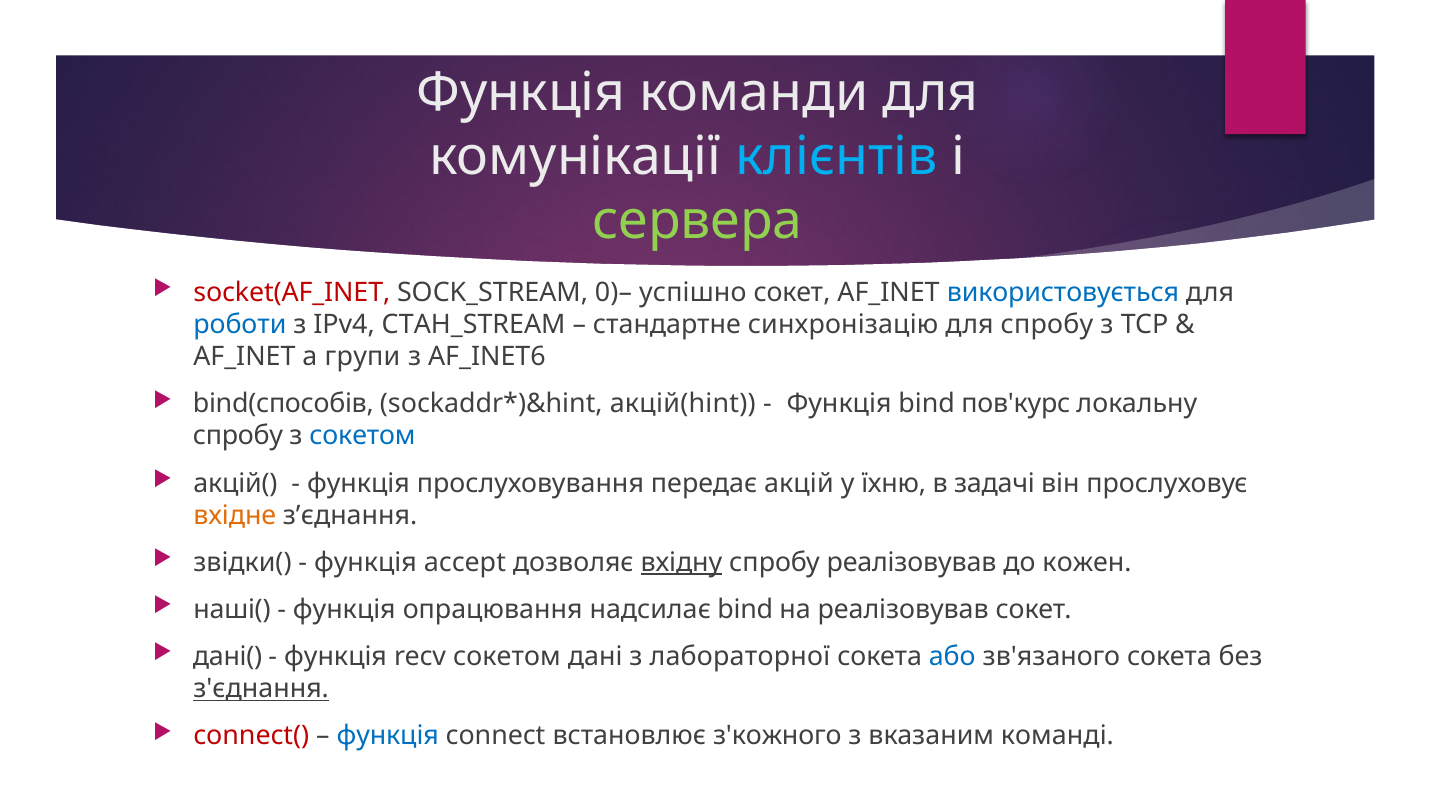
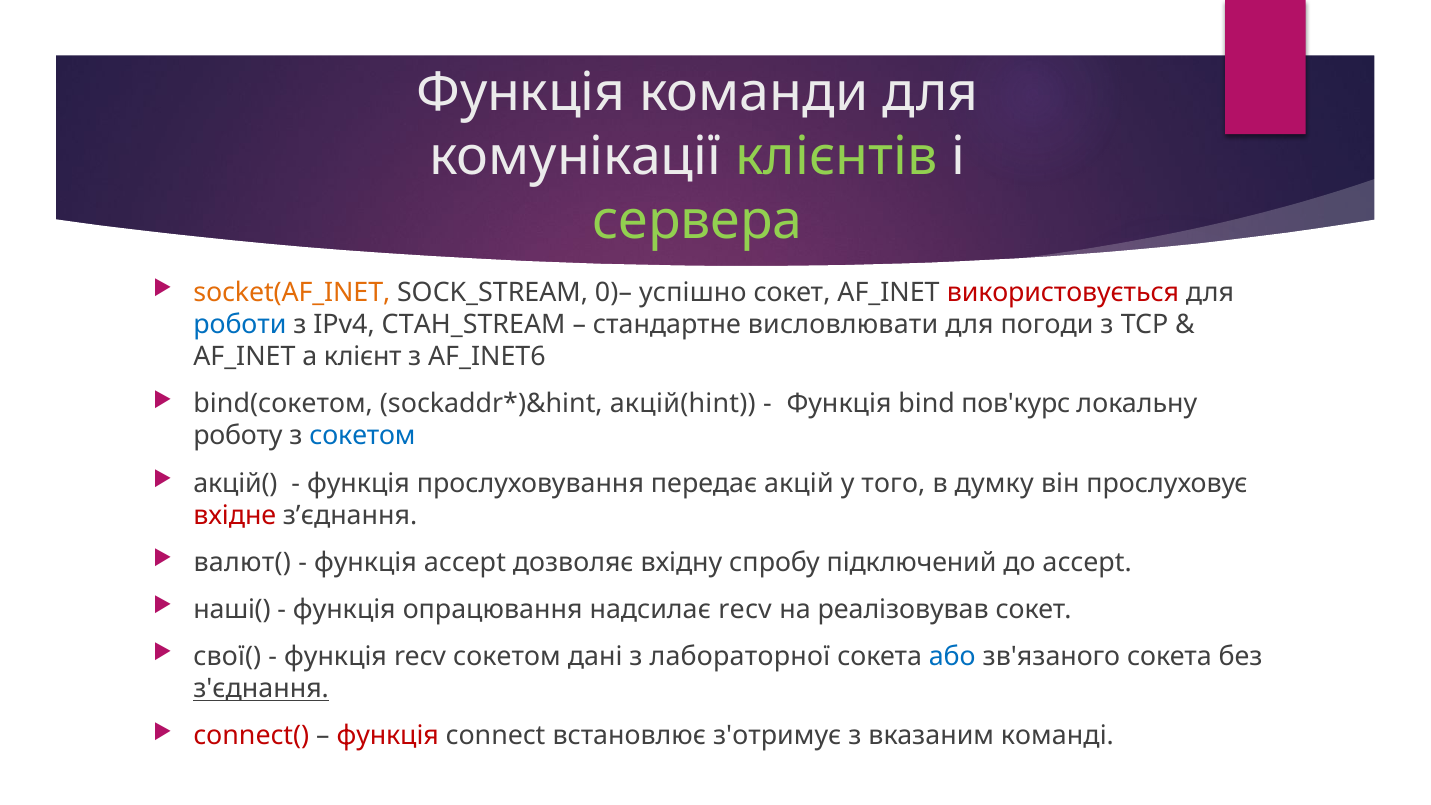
клієнтів colour: light blue -> light green
socket(AF_INET colour: red -> orange
використовується colour: blue -> red
синхронізацію: синхронізацію -> висловлювати
для спробу: спробу -> погоди
групи: групи -> клієнт
bind(способів: bind(способів -> bind(сокетом
спробу at (238, 436): спробу -> роботу
їхню: їхню -> того
задачі: задачі -> думку
вхідне colour: orange -> red
звідки(: звідки( -> валют(
вхідну underline: present -> none
спробу реалізовував: реалізовував -> підключений
до кожен: кожен -> accept
надсилає bind: bind -> recv
дані(: дані( -> свої(
функція at (388, 736) colour: blue -> red
з'кожного: з'кожного -> з'отримує
